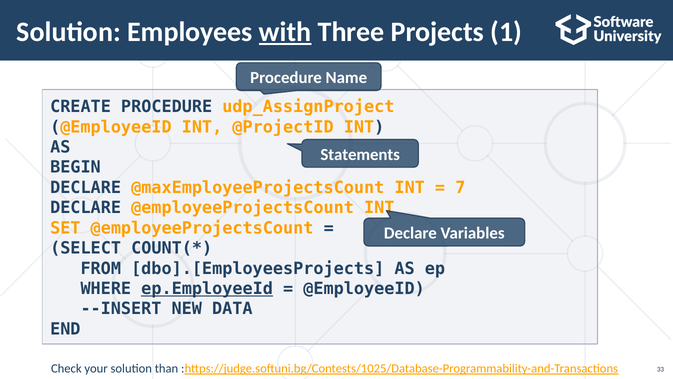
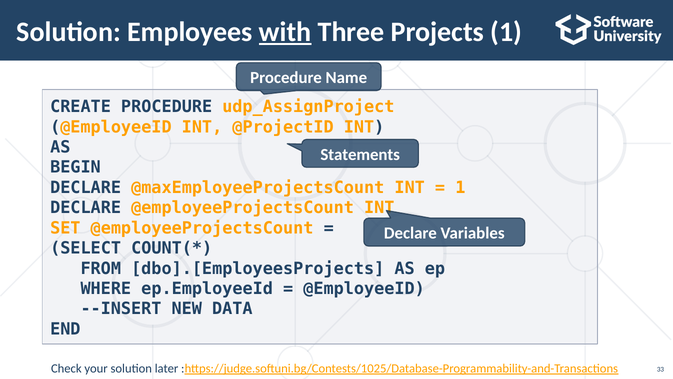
7 at (460, 187): 7 -> 1
ep.EmployeeId underline: present -> none
than: than -> later
